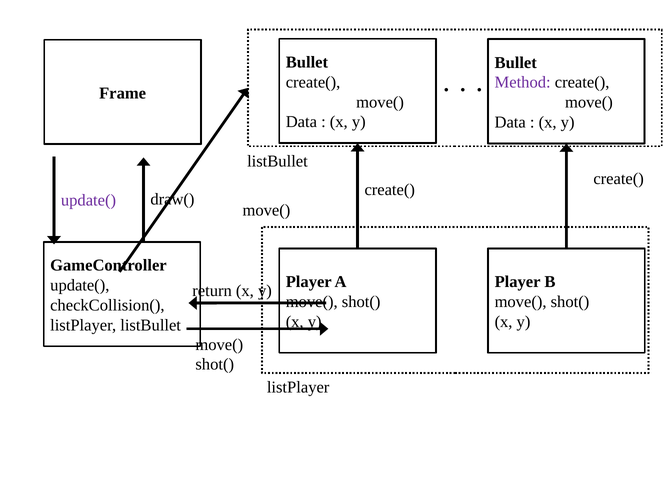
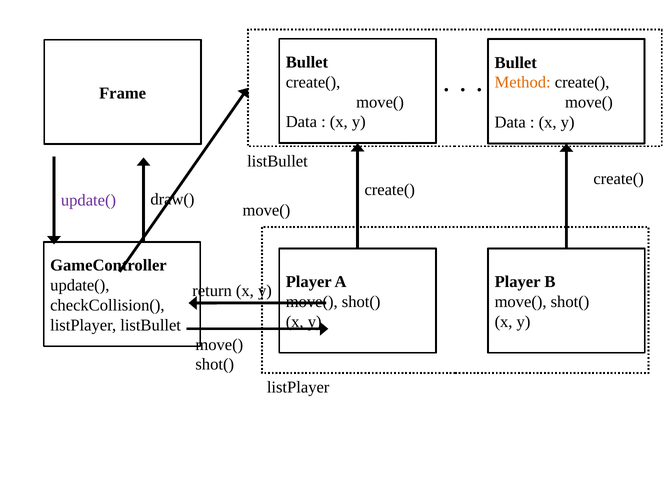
Method colour: purple -> orange
